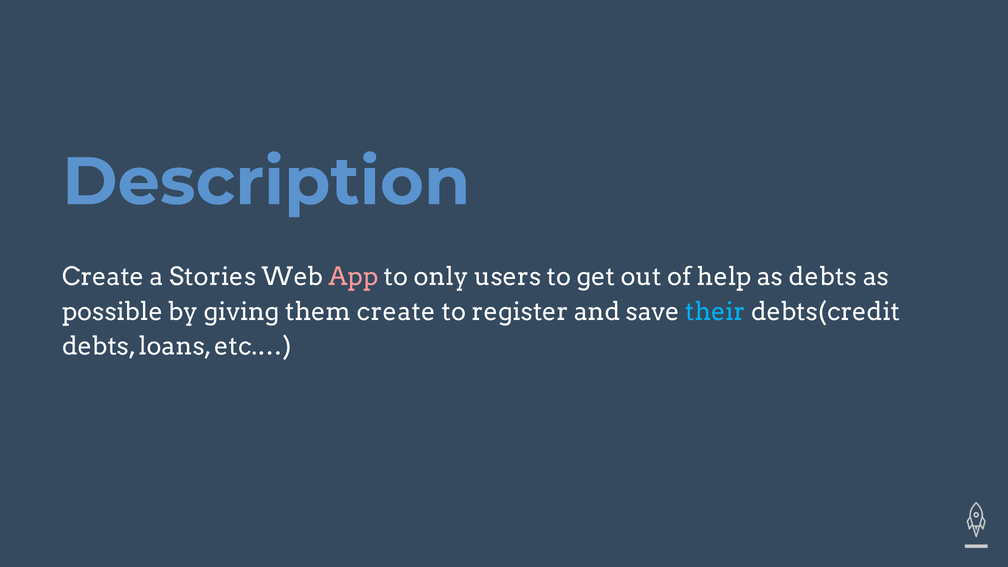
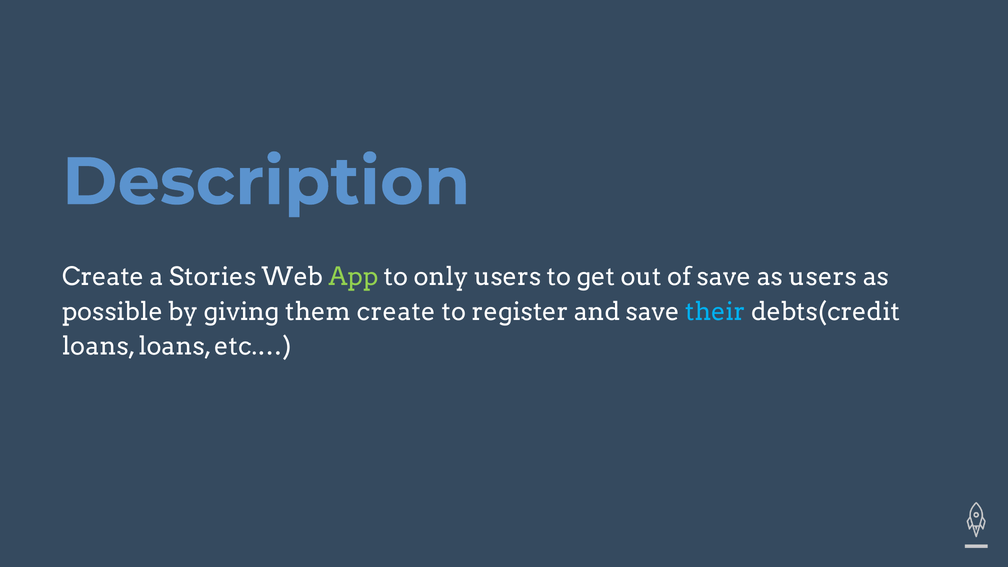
App colour: pink -> light green
of help: help -> save
as debts: debts -> users
debts at (99, 346): debts -> loans
